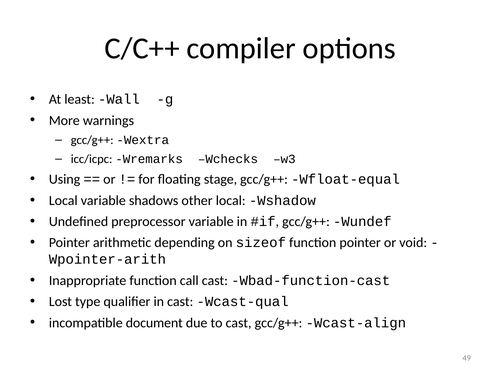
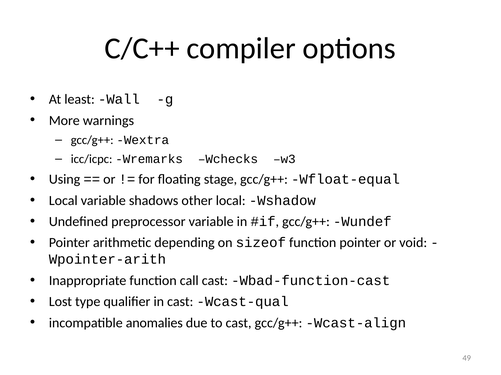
document: document -> anomalies
